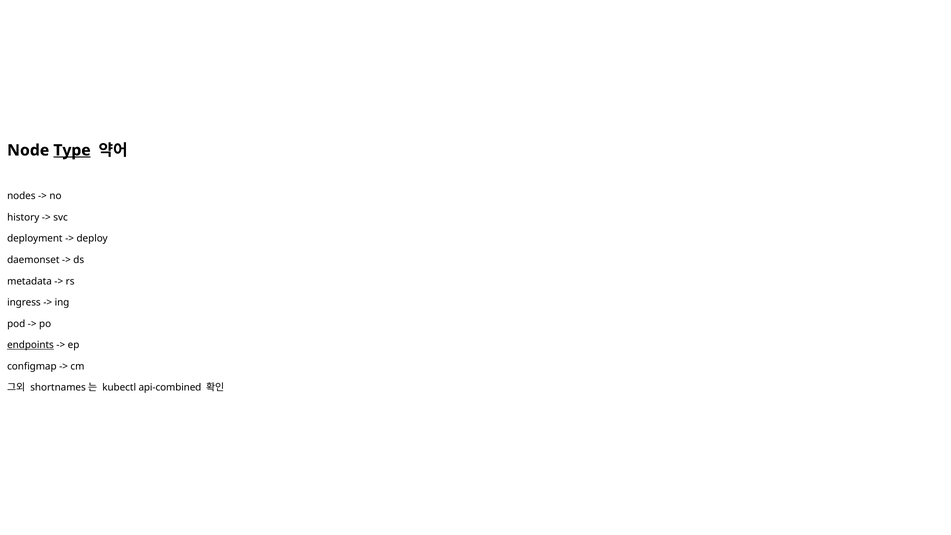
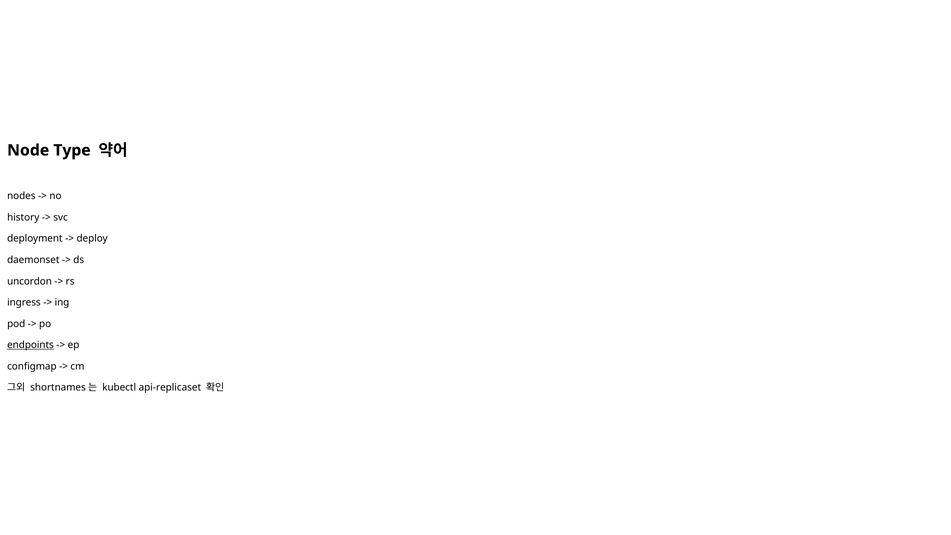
Type underline: present -> none
metadata: metadata -> uncordon
api-combined: api-combined -> api-replicaset
